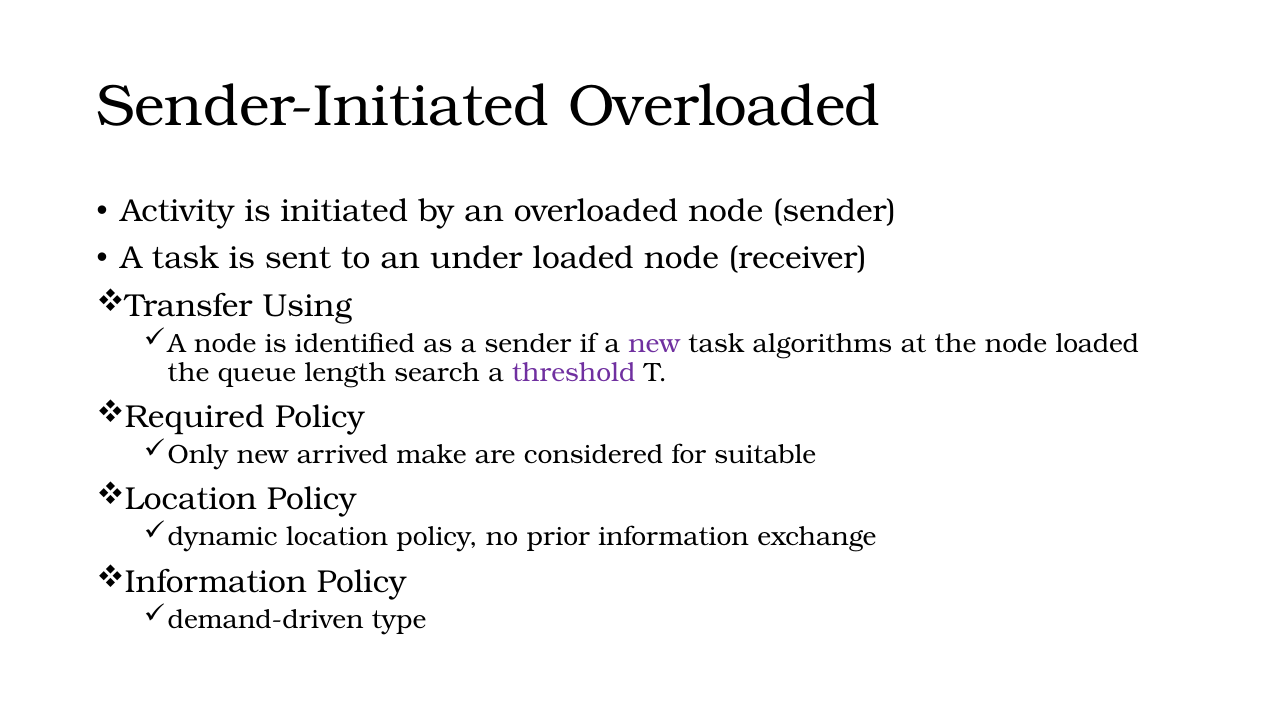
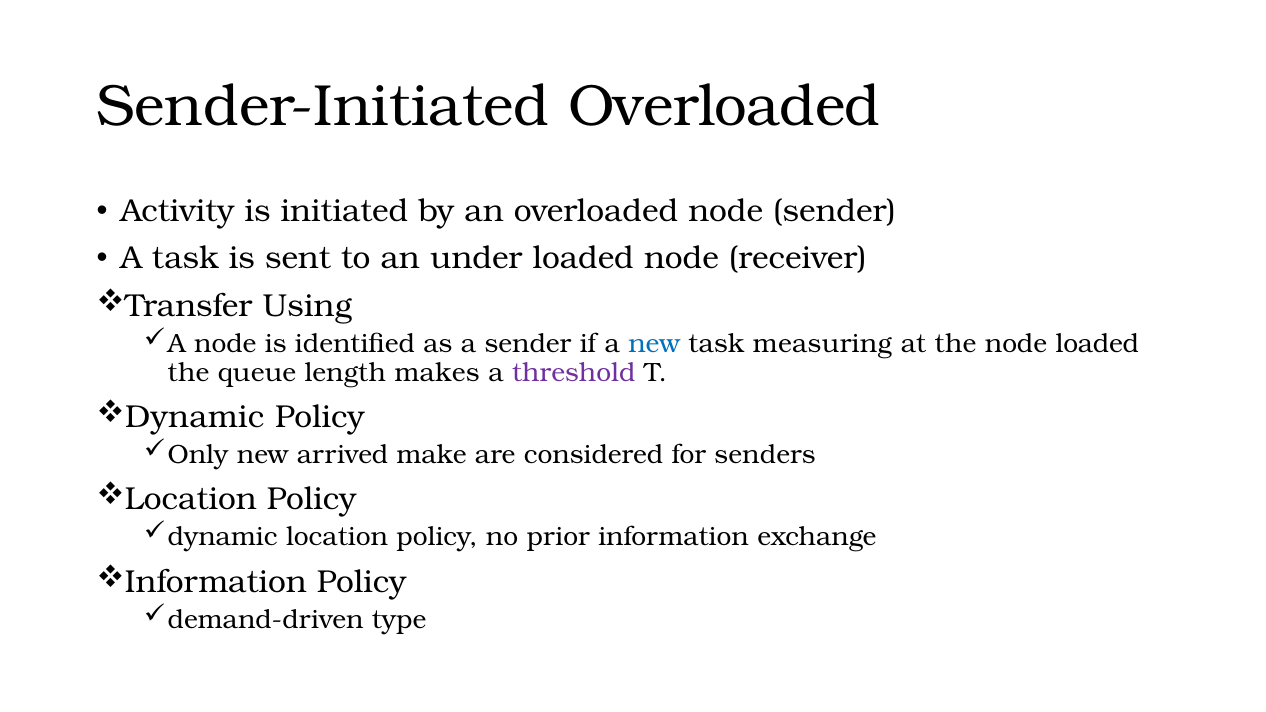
new at (654, 344) colour: purple -> blue
algorithms: algorithms -> measuring
search: search -> makes
Required at (195, 417): Required -> Dynamic
suitable: suitable -> senders
